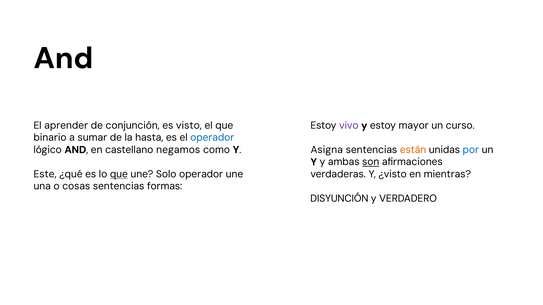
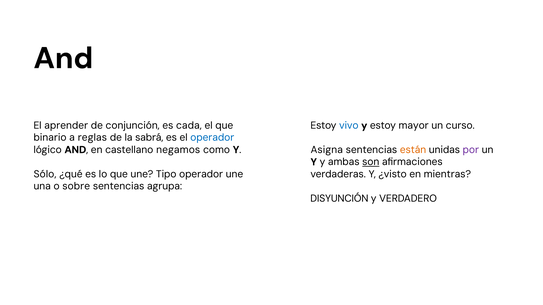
vivo colour: purple -> blue
visto: visto -> cada
sumar: sumar -> reglas
hasta: hasta -> sabrá
por colour: blue -> purple
Este: Este -> Sólo
que at (119, 174) underline: present -> none
Solo: Solo -> Tipo
cosas: cosas -> sobre
formas: formas -> agrupa
